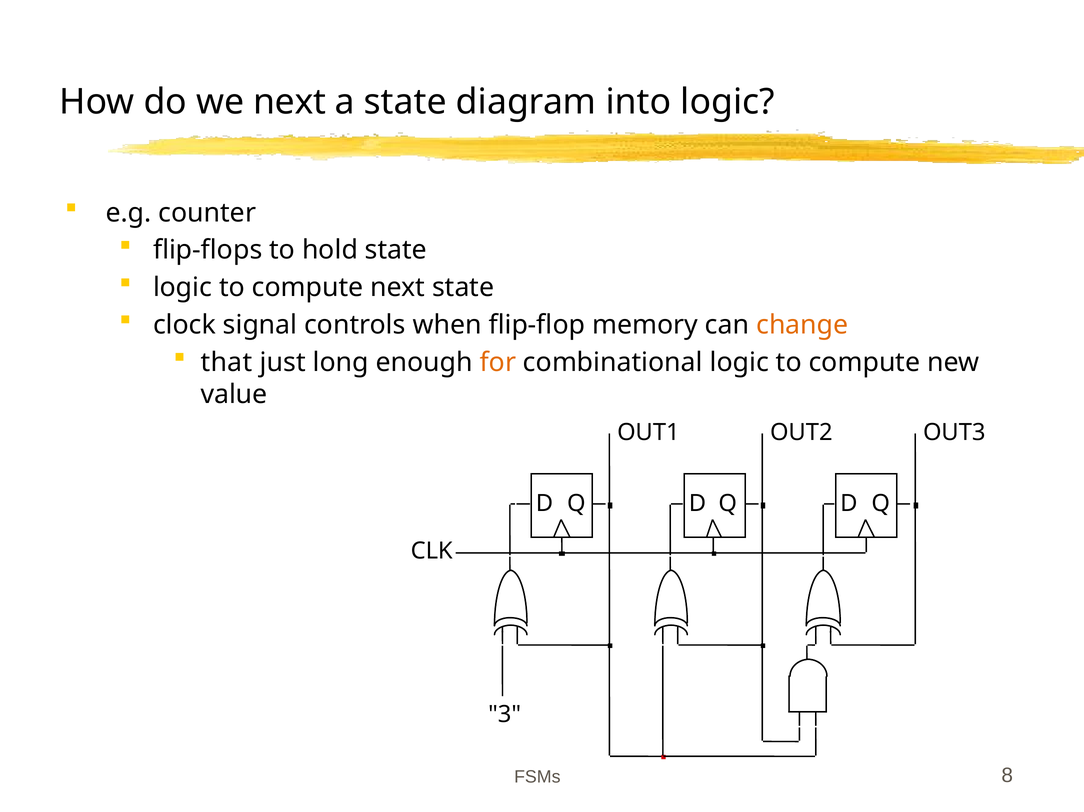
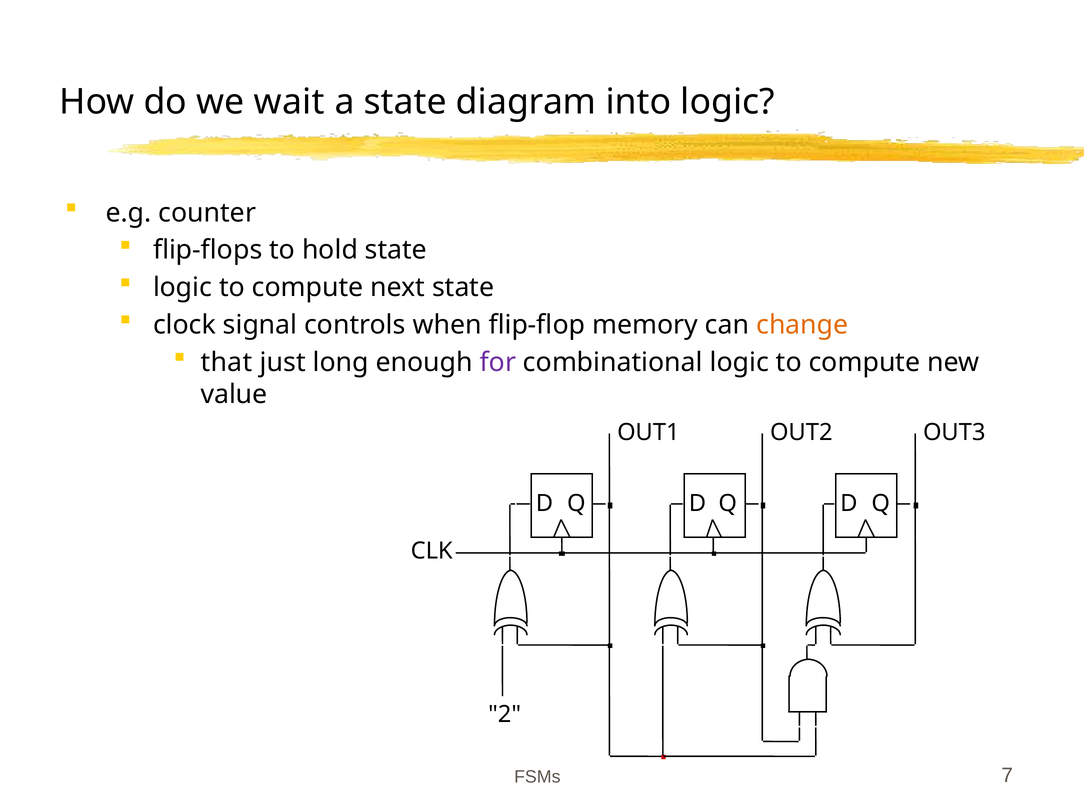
we next: next -> wait
for colour: orange -> purple
3: 3 -> 2
8: 8 -> 7
